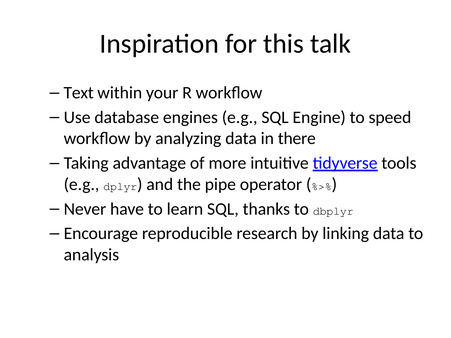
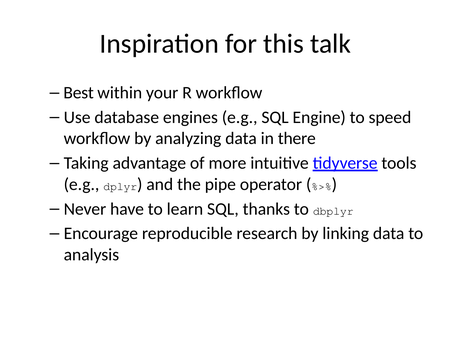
Text: Text -> Best
